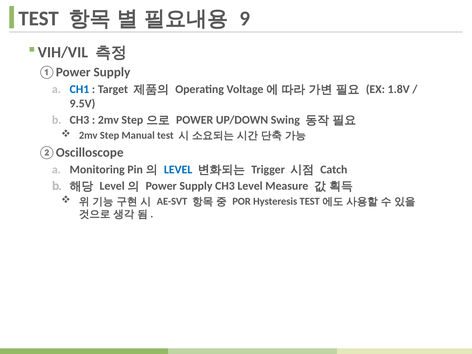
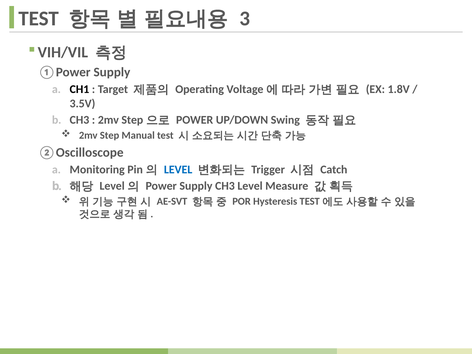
9: 9 -> 3
CH1 colour: blue -> black
9.5V: 9.5V -> 3.5V
